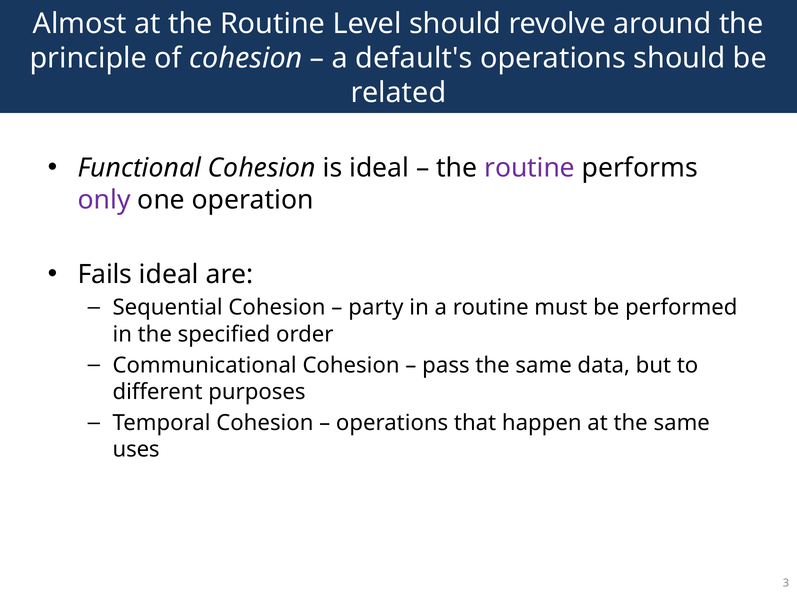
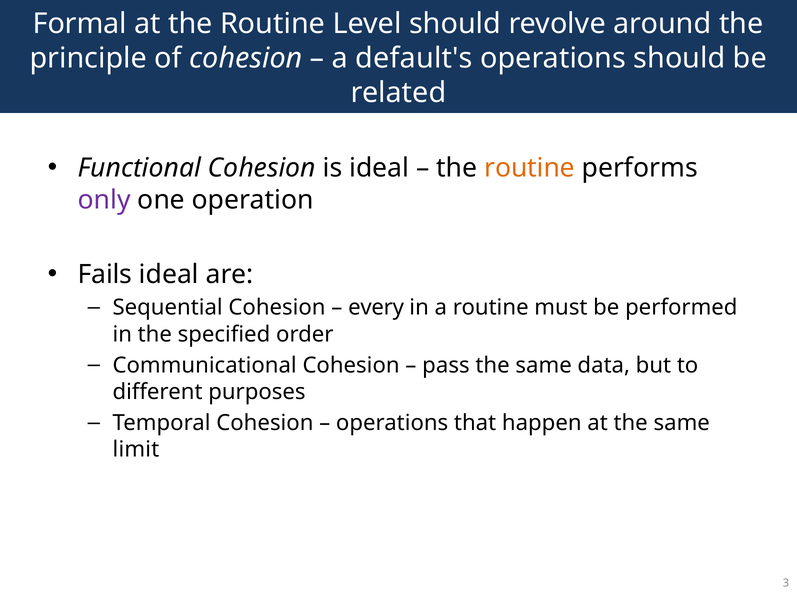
Almost: Almost -> Formal
routine at (530, 168) colour: purple -> orange
party: party -> every
uses: uses -> limit
